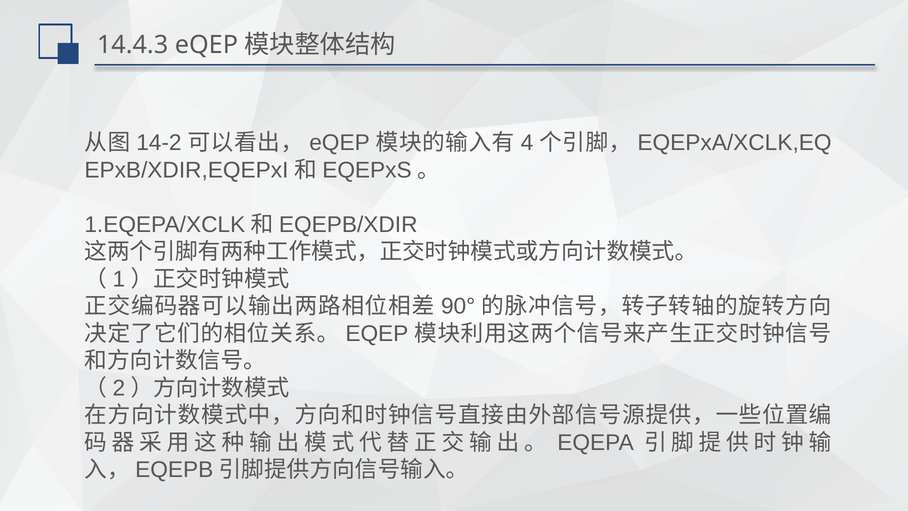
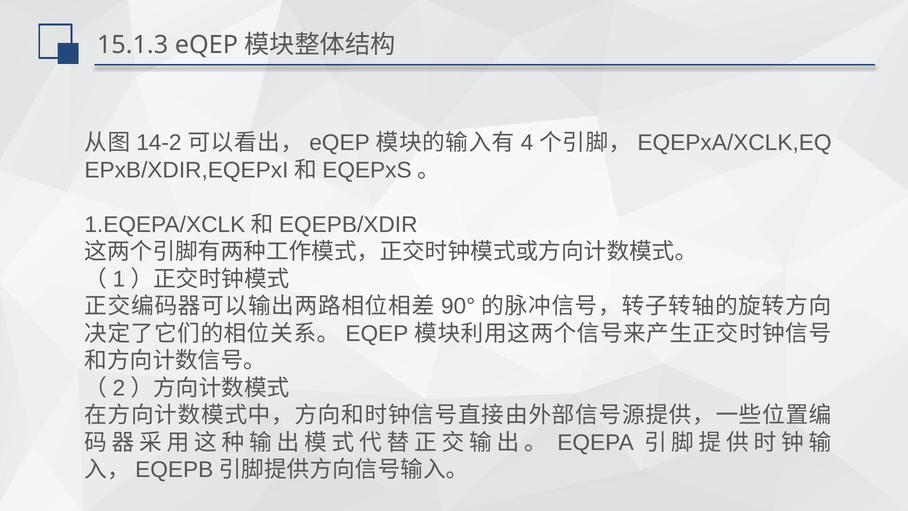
14.4.3: 14.4.3 -> 15.1.3
